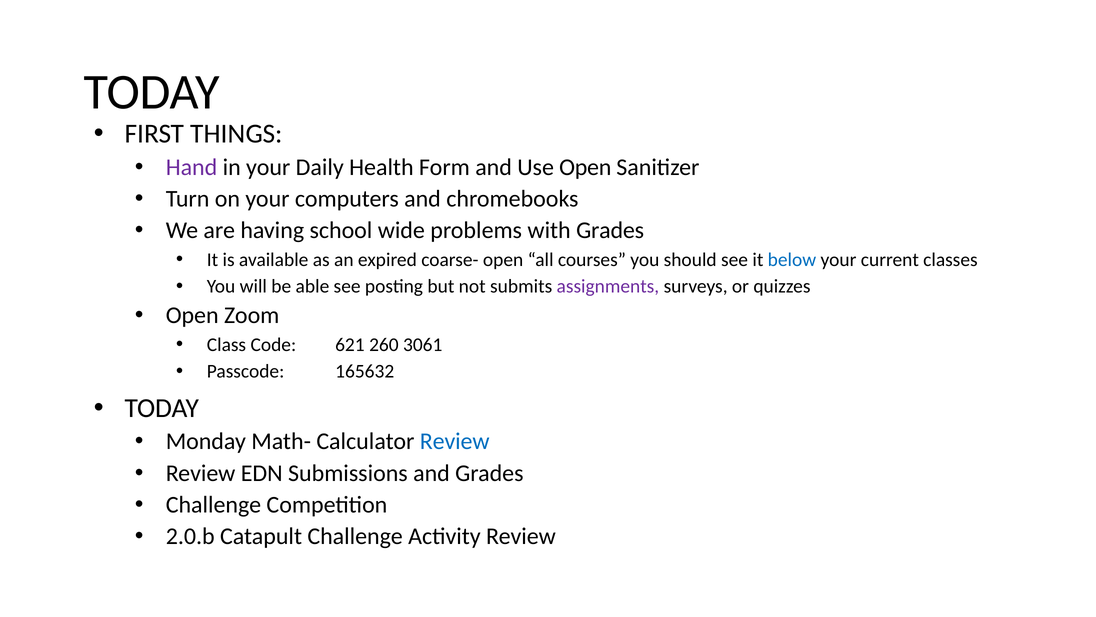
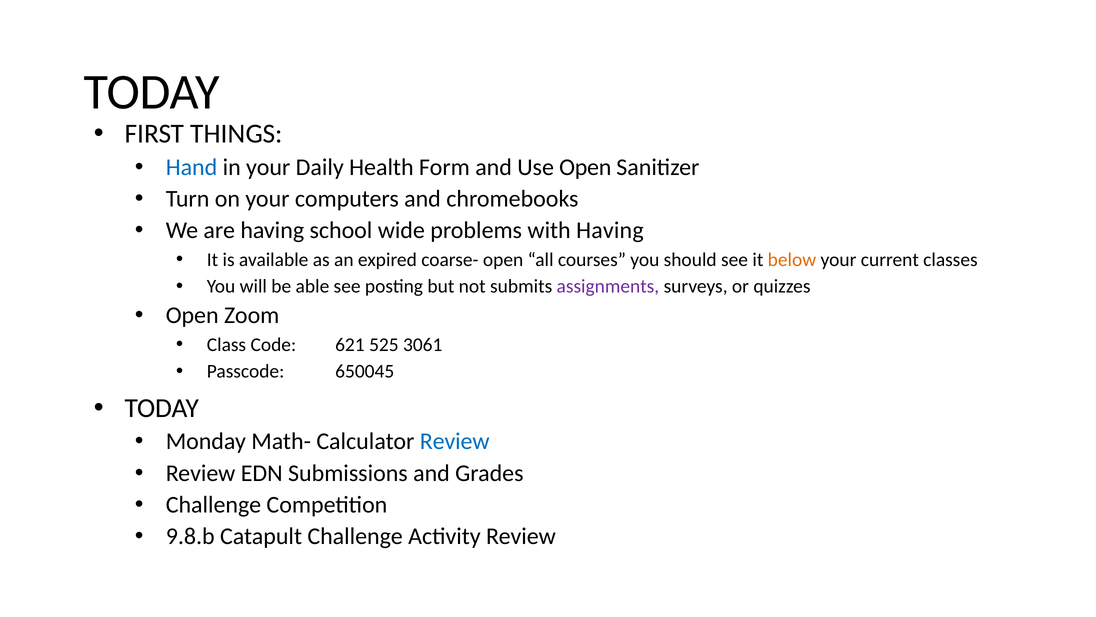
Hand colour: purple -> blue
with Grades: Grades -> Having
below colour: blue -> orange
260: 260 -> 525
165632: 165632 -> 650045
2.0.b: 2.0.b -> 9.8.b
